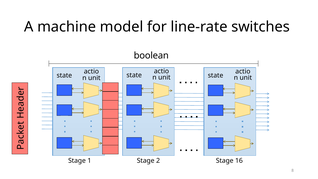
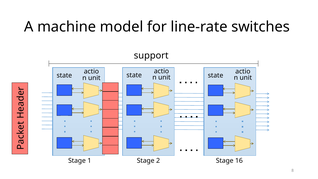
boolean: boolean -> support
